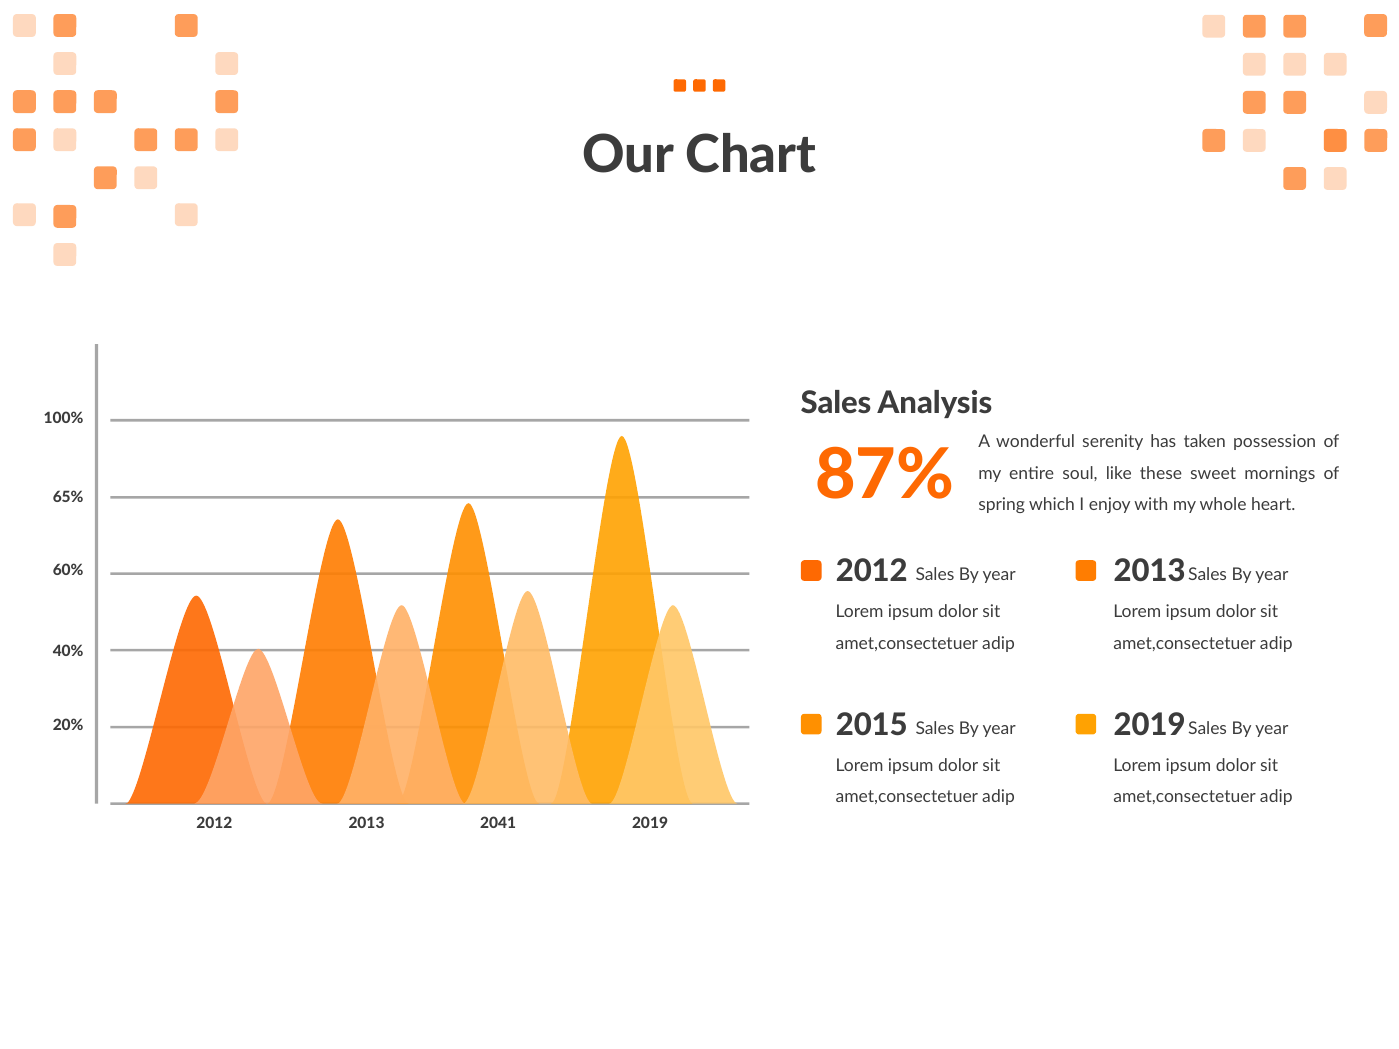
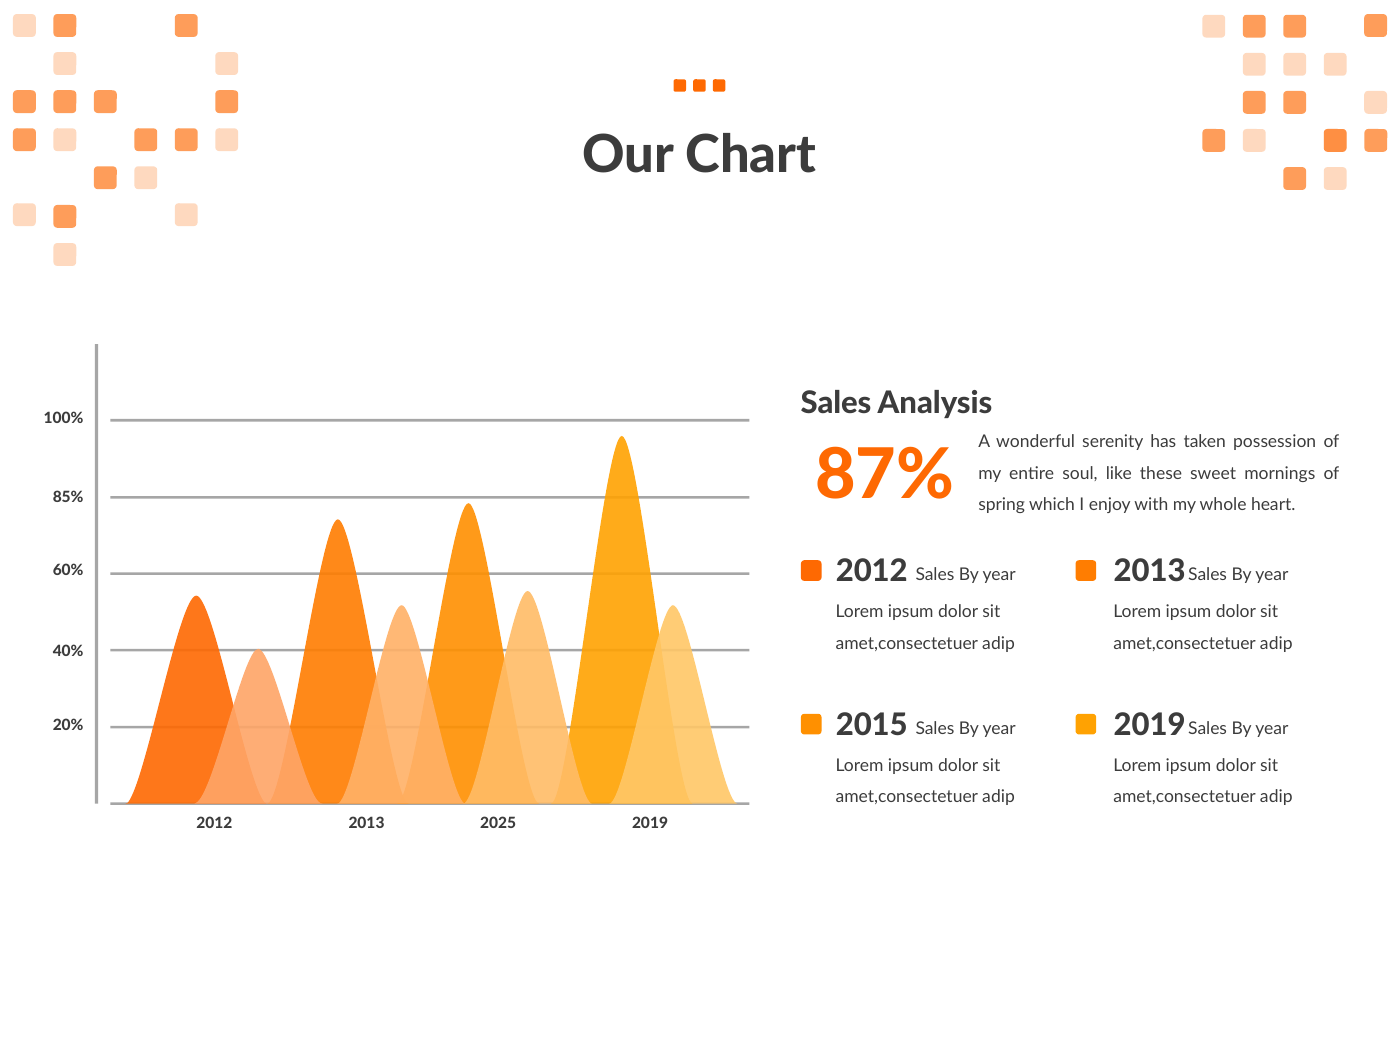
65%: 65% -> 85%
2041: 2041 -> 2025
